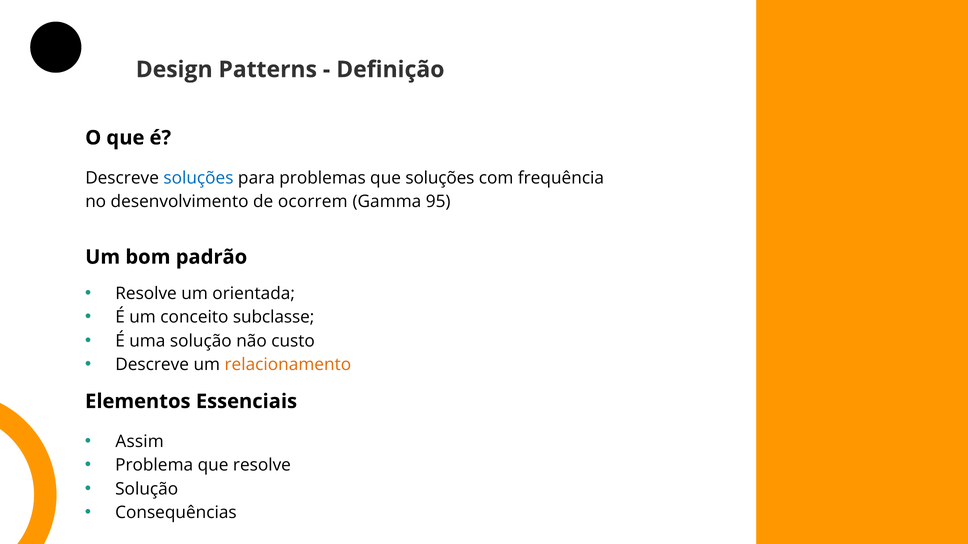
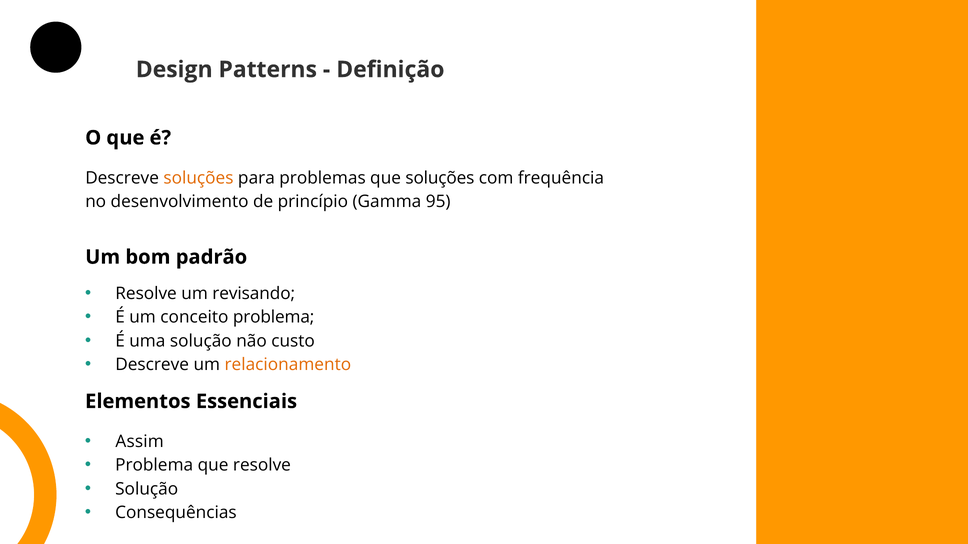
soluções at (198, 178) colour: blue -> orange
ocorrem: ocorrem -> princípio
orientada: orientada -> revisando
conceito subclasse: subclasse -> problema
